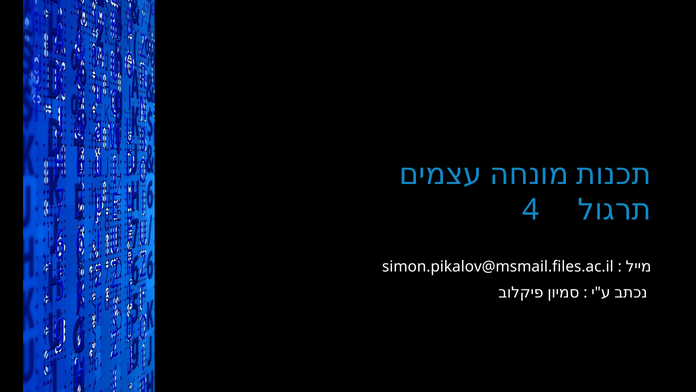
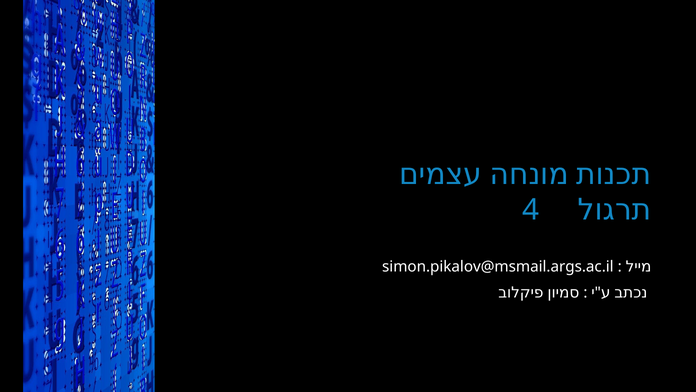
simon.pikalov@msmail.files.ac.il: simon.pikalov@msmail.files.ac.il -> simon.pikalov@msmail.args.ac.il
